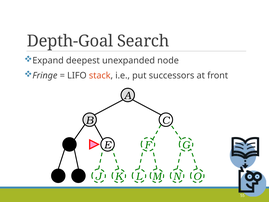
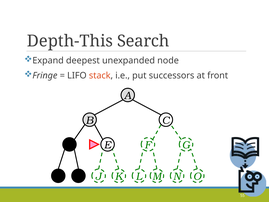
Depth-Goal: Depth-Goal -> Depth-This
